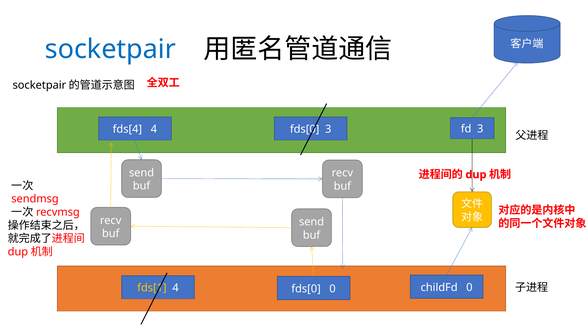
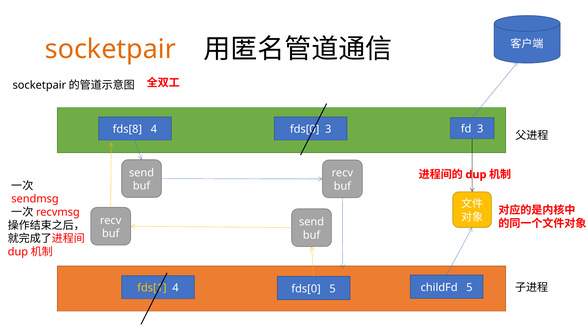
socketpair colour: blue -> orange
fds[4: fds[4 -> fds[8
childFd 0: 0 -> 5
fds[0 0: 0 -> 5
